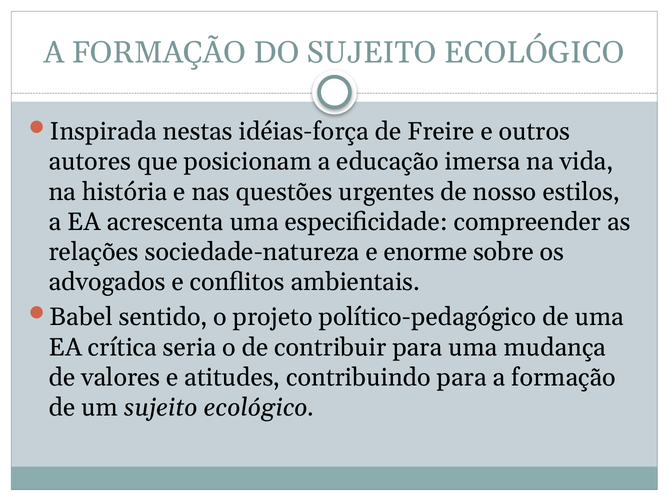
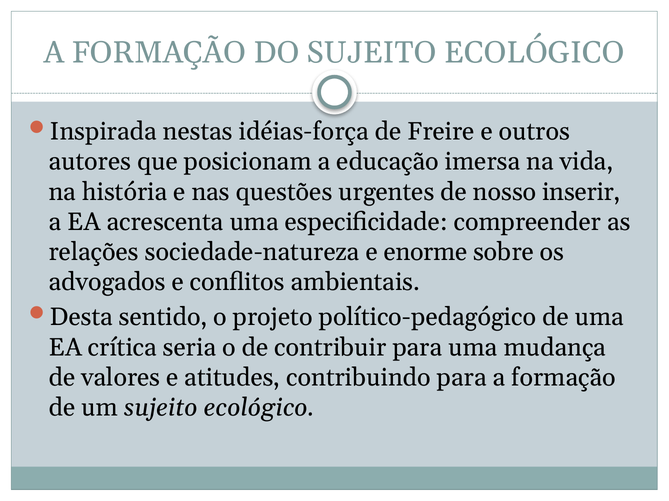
estilos: estilos -> inserir
Babel: Babel -> Desta
